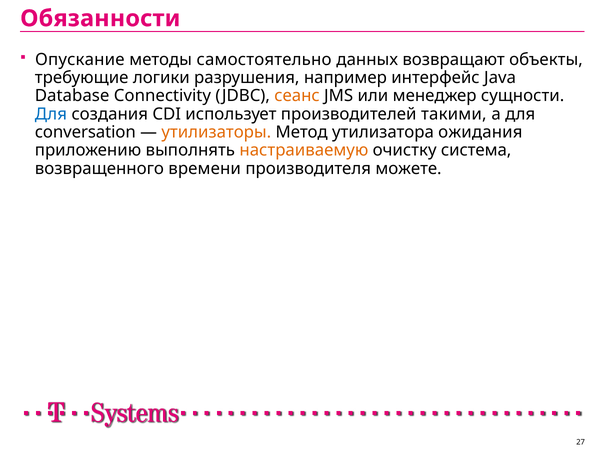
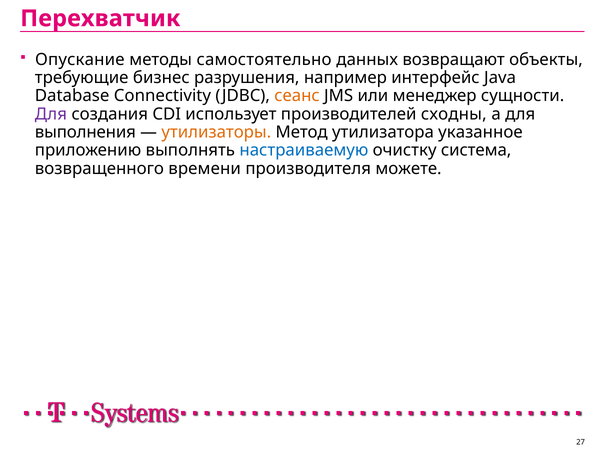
Обязанности: Обязанности -> Перехватчик
логики: логики -> бизнес
Для at (51, 114) colour: blue -> purple
такими: такими -> сходны
conversation: conversation -> выполнения
ожидания: ожидания -> указанное
настраиваемую colour: orange -> blue
